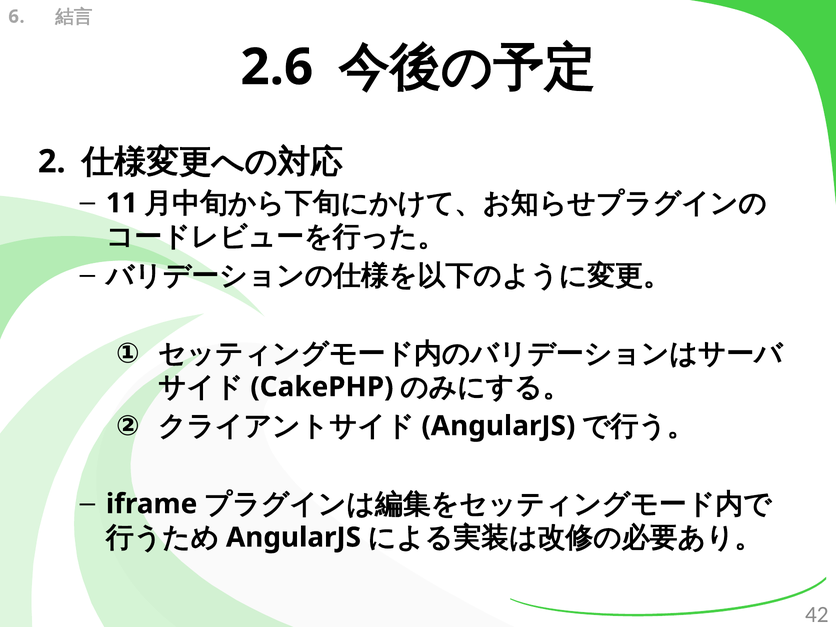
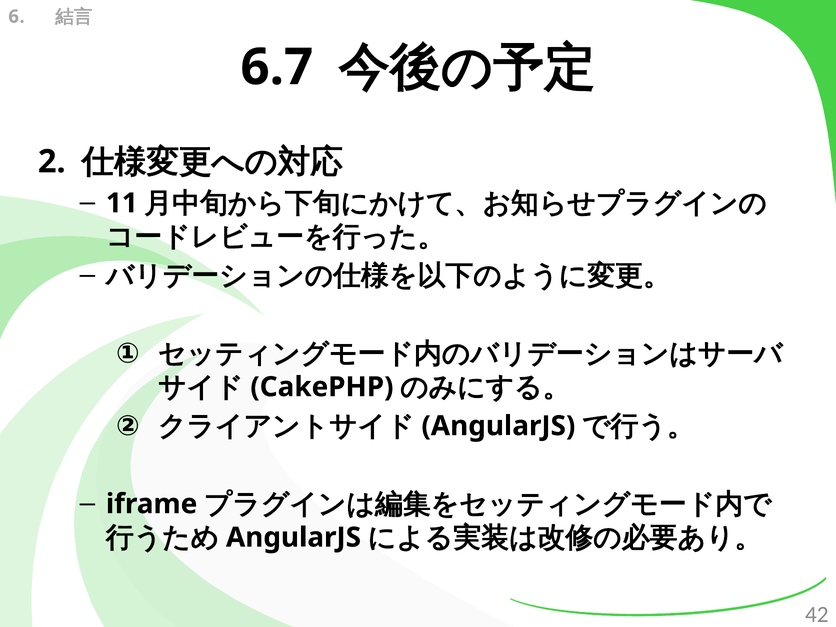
2.6: 2.6 -> 6.7
